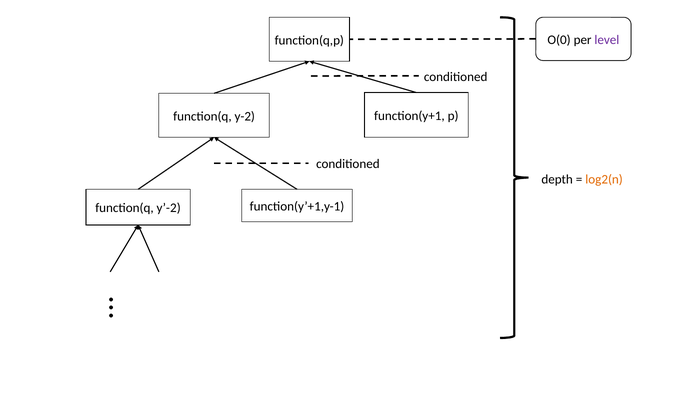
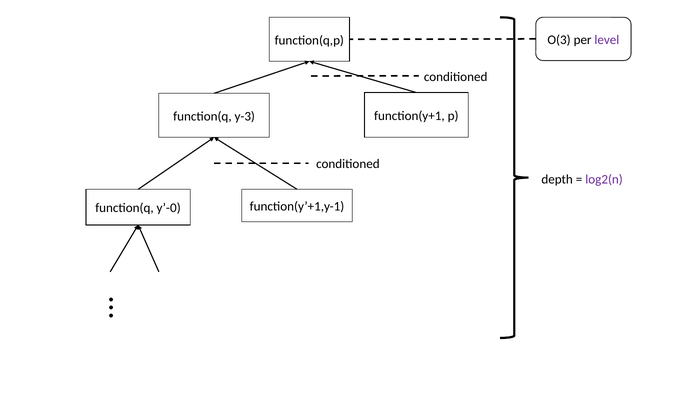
O(0: O(0 -> O(3
y-2: y-2 -> y-3
log2(n colour: orange -> purple
y’-2: y’-2 -> y’-0
